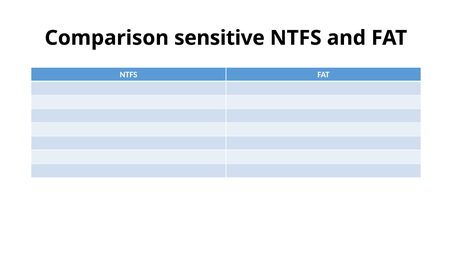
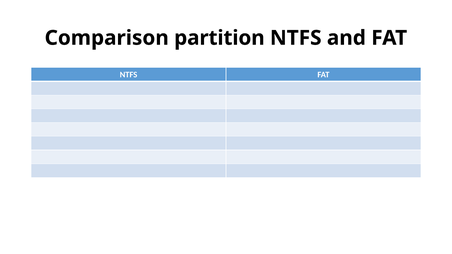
sensitive: sensitive -> partition
